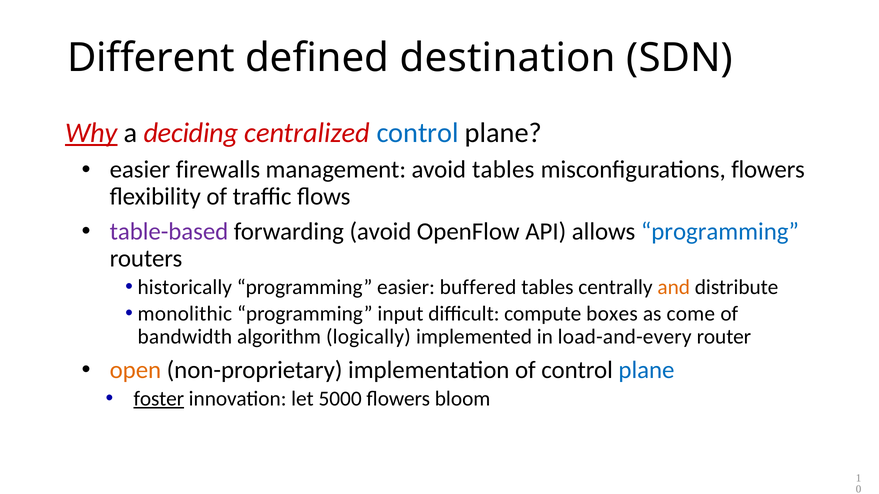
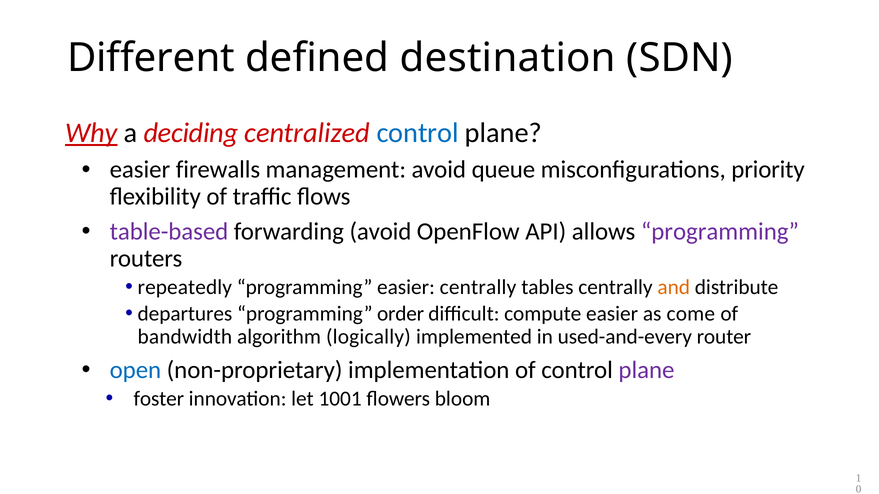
avoid tables: tables -> queue
misconfigurations flowers: flowers -> priority
programming at (720, 232) colour: blue -> purple
historically: historically -> repeatedly
easier buffered: buffered -> centrally
monolithic: monolithic -> departures
input: input -> order
compute boxes: boxes -> easier
load-and-every: load-and-every -> used-and-every
open colour: orange -> blue
plane at (646, 370) colour: blue -> purple
foster underline: present -> none
5000: 5000 -> 1001
